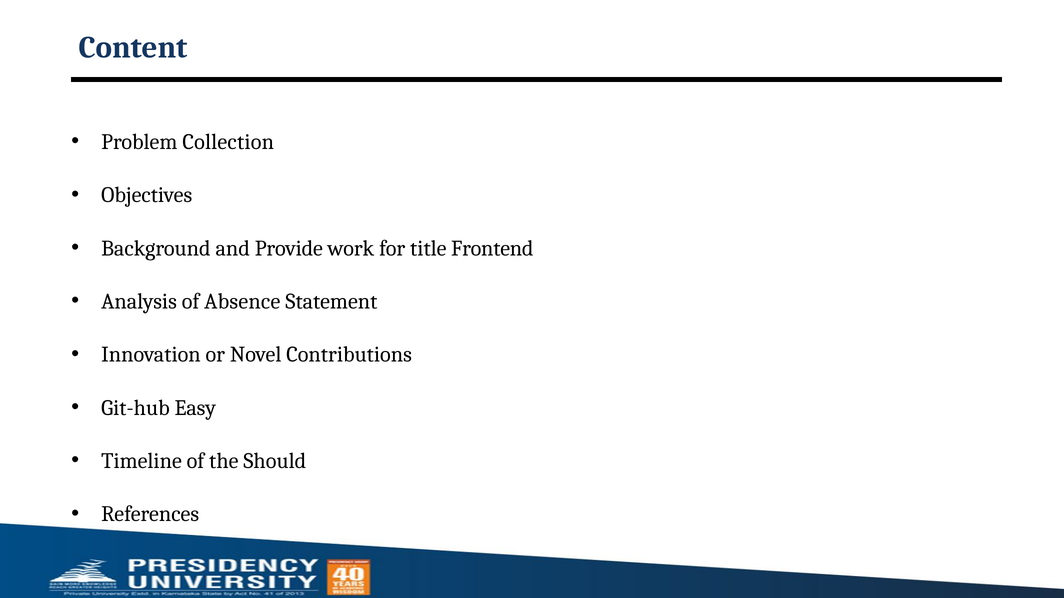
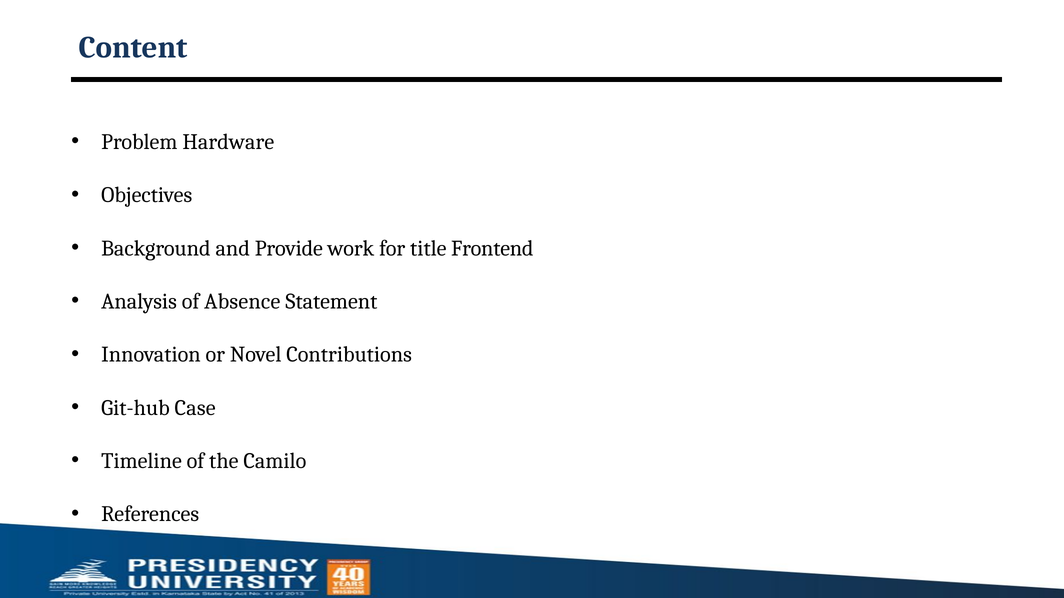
Collection: Collection -> Hardware
Easy: Easy -> Case
Should: Should -> Camilo
